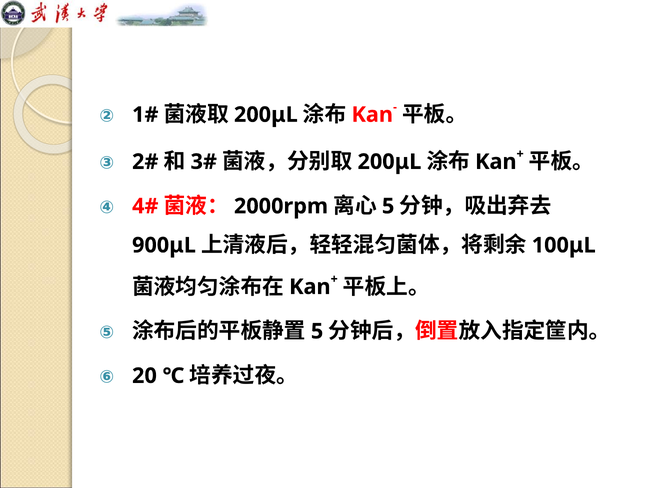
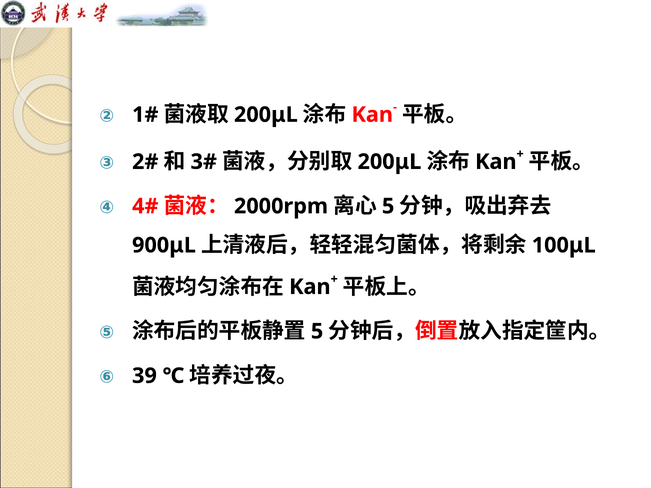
20: 20 -> 39
